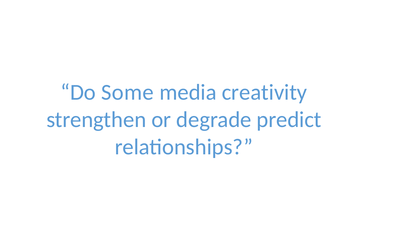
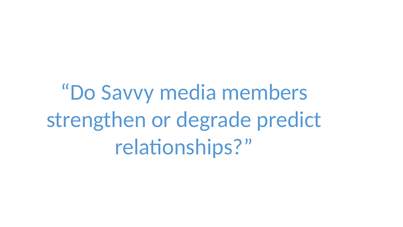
Some: Some -> Savvy
creativity: creativity -> members
